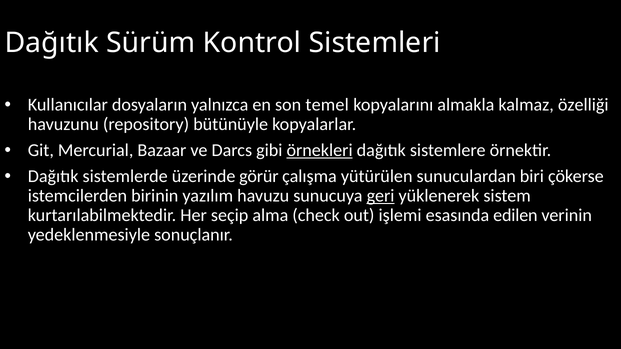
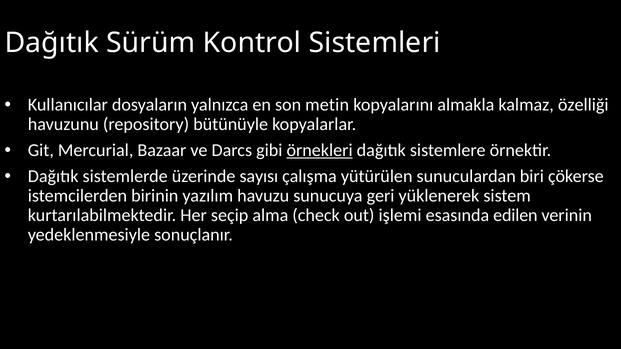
temel: temel -> metin
görür: görür -> sayısı
geri underline: present -> none
